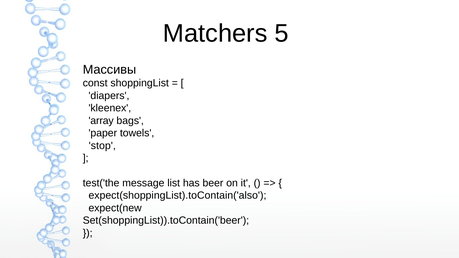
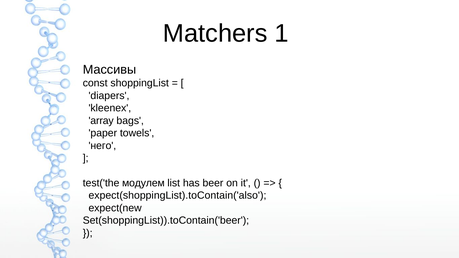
5: 5 -> 1
stop: stop -> него
message: message -> модулем
